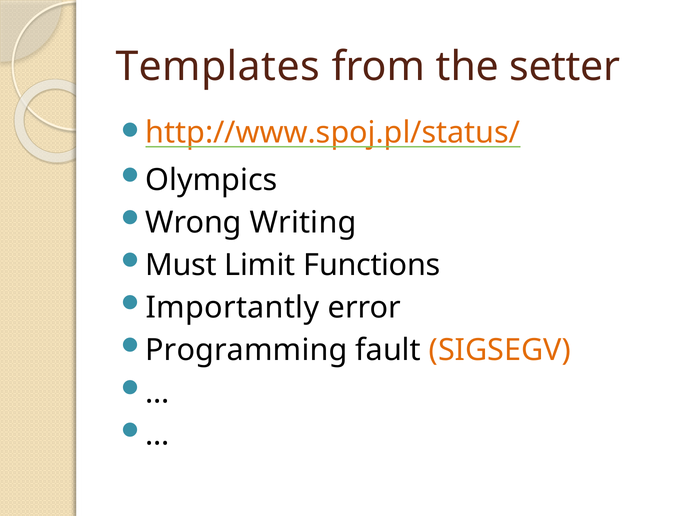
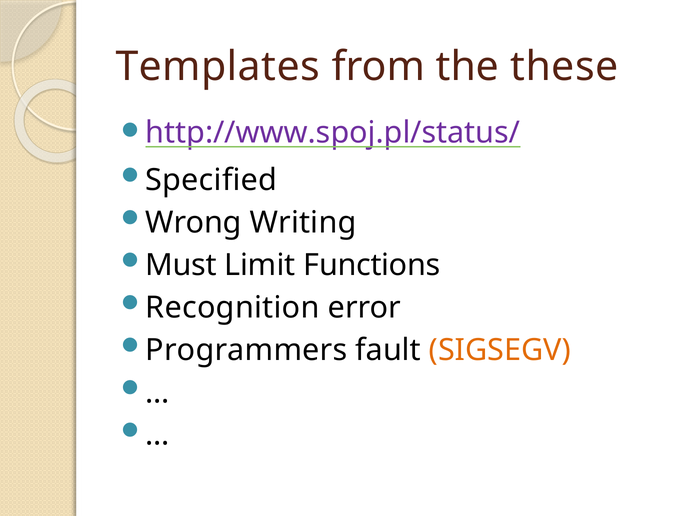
setter: setter -> these
http://www.spoj.pl/status/ colour: orange -> purple
Olympics: Olympics -> Specified
Importantly: Importantly -> Recognition
Programming: Programming -> Programmers
